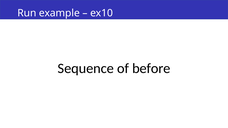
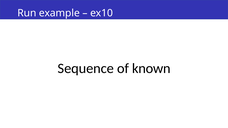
before: before -> known
